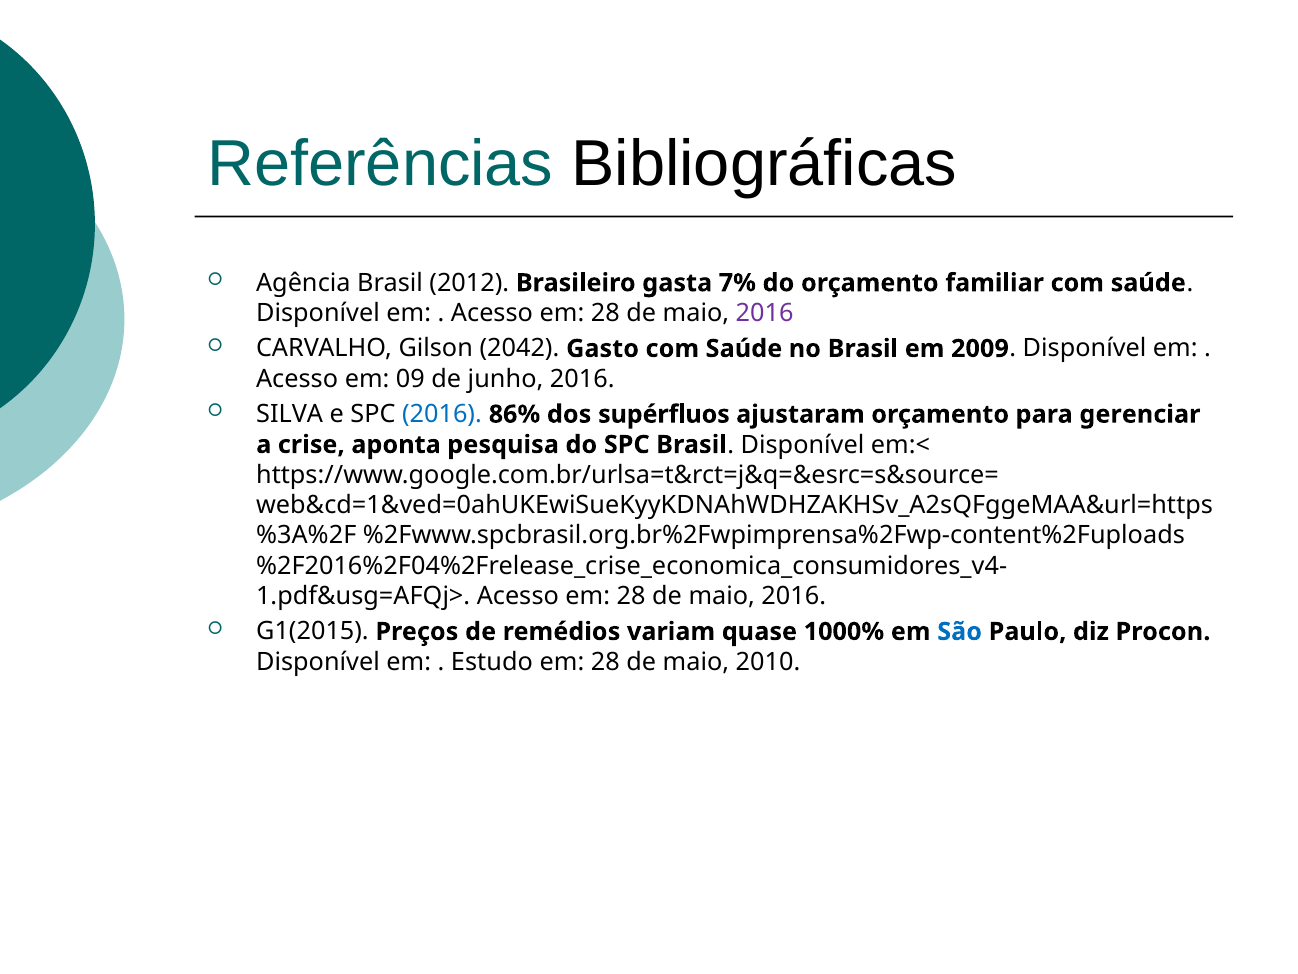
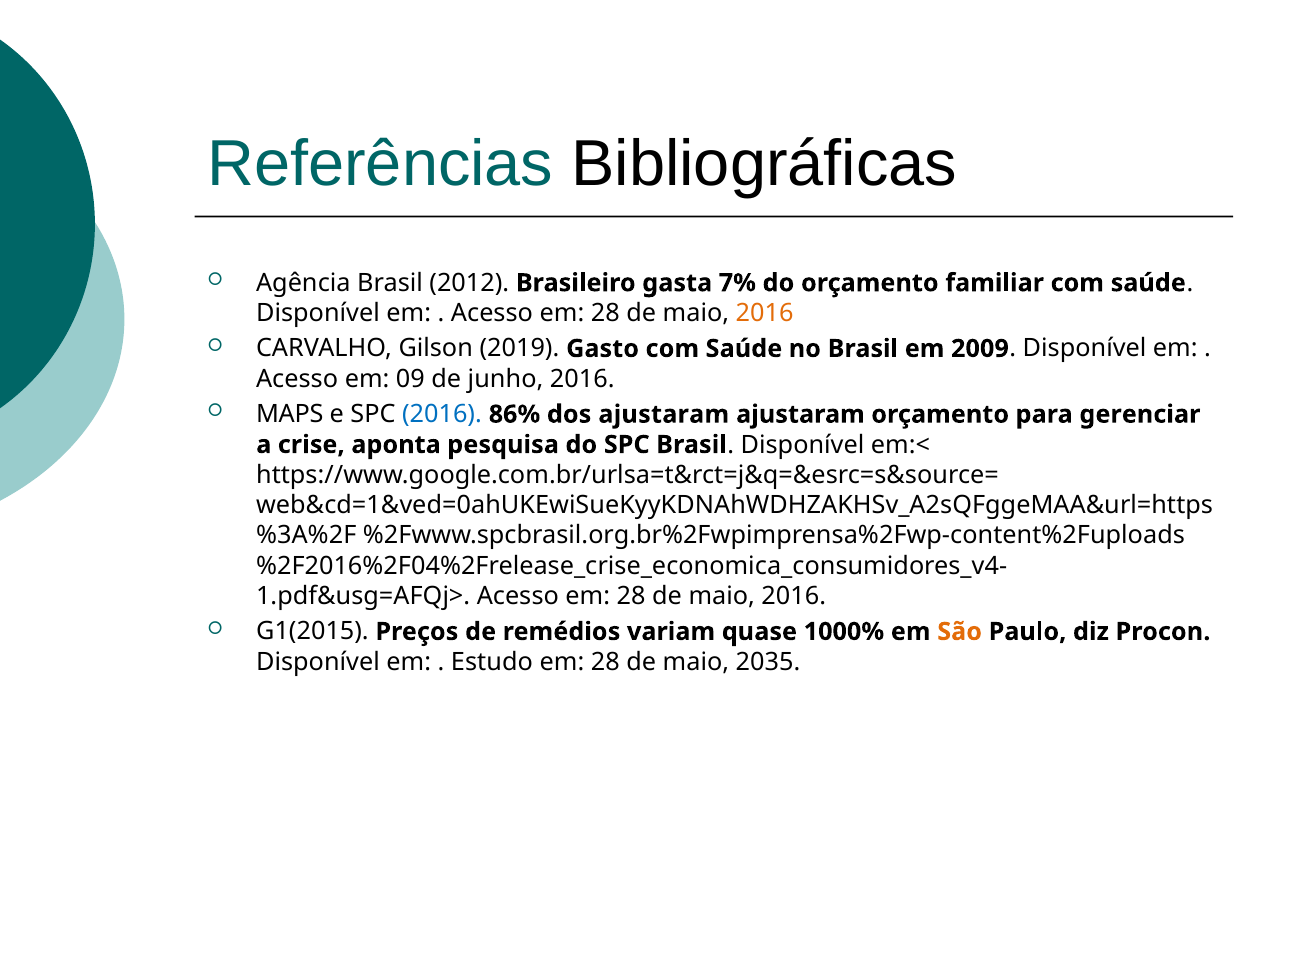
2016 at (765, 313) colour: purple -> orange
2042: 2042 -> 2019
SILVA: SILVA -> MAPS
dos supérfluos: supérfluos -> ajustaram
São colour: blue -> orange
2010: 2010 -> 2035
